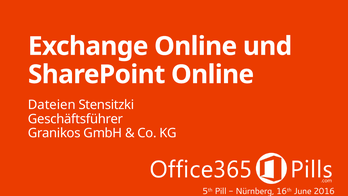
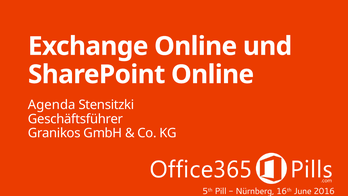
Dateien: Dateien -> Agenda
